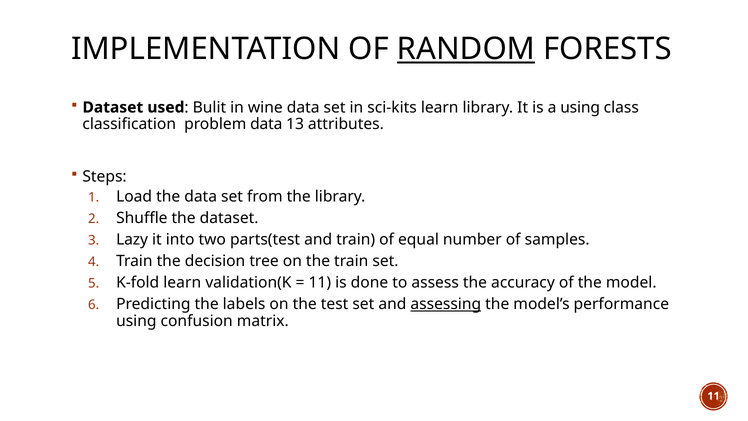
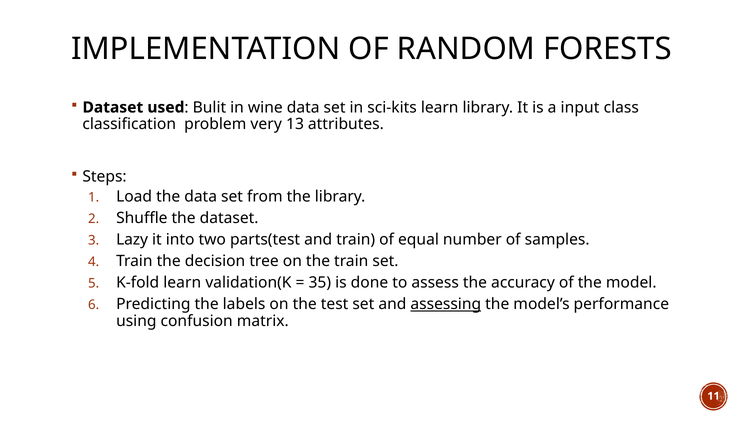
RANDOM underline: present -> none
a using: using -> input
problem data: data -> very
11 at (320, 283): 11 -> 35
